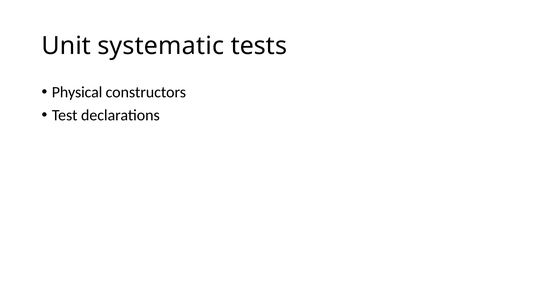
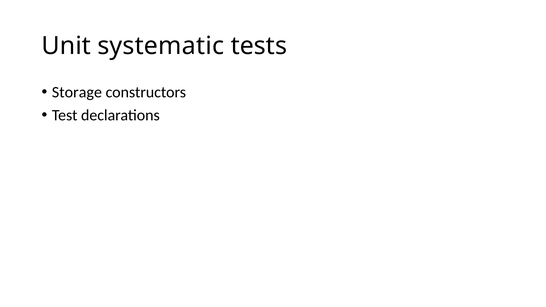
Physical: Physical -> Storage
